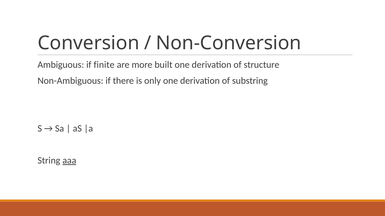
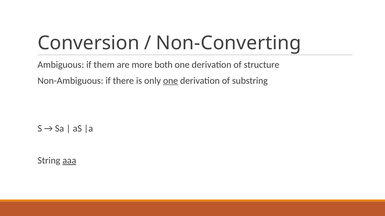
Non-Conversion: Non-Conversion -> Non-Converting
finite: finite -> them
built: built -> both
one at (171, 81) underline: none -> present
